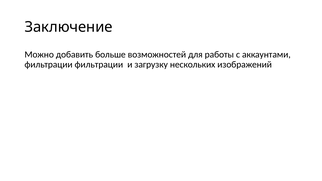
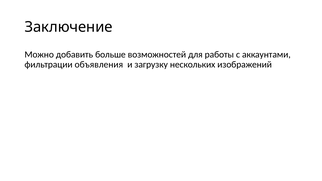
фильтрации фильтрации: фильтрации -> объявления
